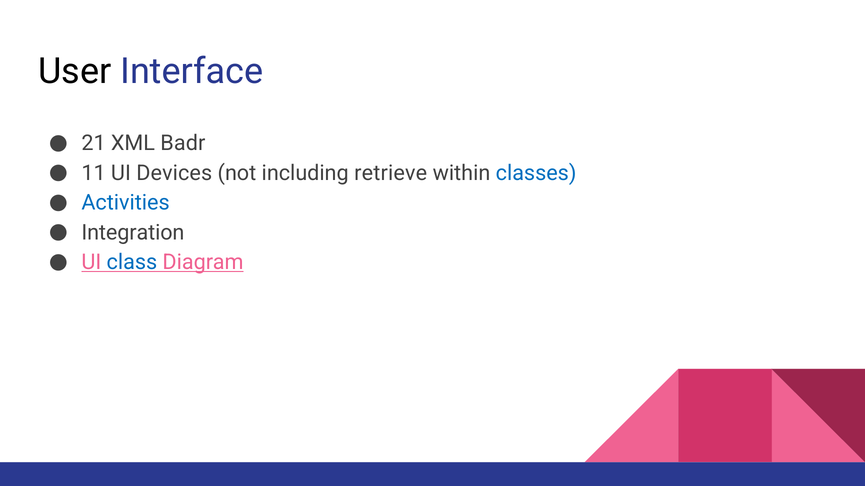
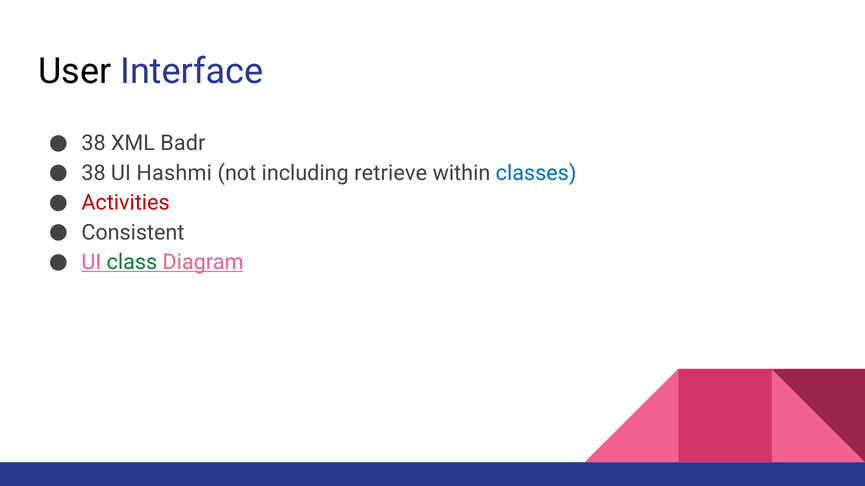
21 at (94, 143): 21 -> 38
11 at (94, 173): 11 -> 38
Devices: Devices -> Hashmi
Activities colour: blue -> red
Integration: Integration -> Consistent
class colour: blue -> green
